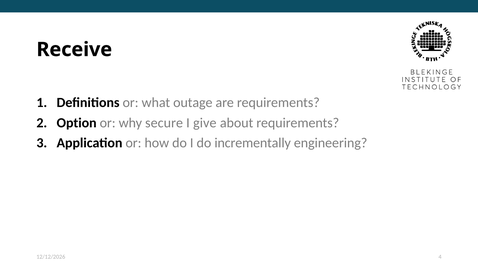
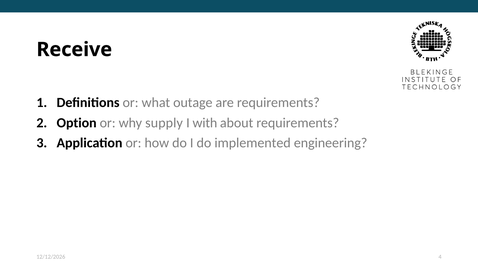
secure: secure -> supply
give: give -> with
incrementally: incrementally -> implemented
